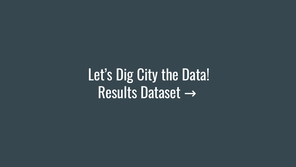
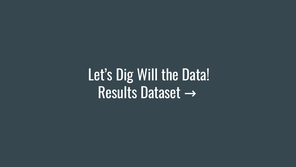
City: City -> Will
